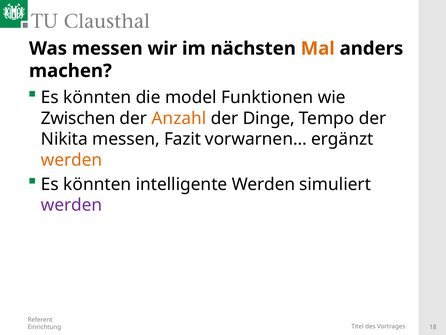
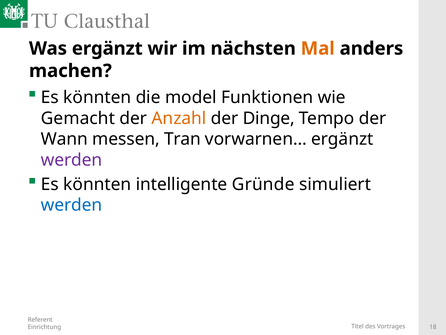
Was messen: messen -> ergänzt
Zwischen: Zwischen -> Gemacht
Nikita: Nikita -> Wann
Fazit: Fazit -> Tran
werden at (72, 160) colour: orange -> purple
intelligente Werden: Werden -> Gründe
werden at (72, 205) colour: purple -> blue
